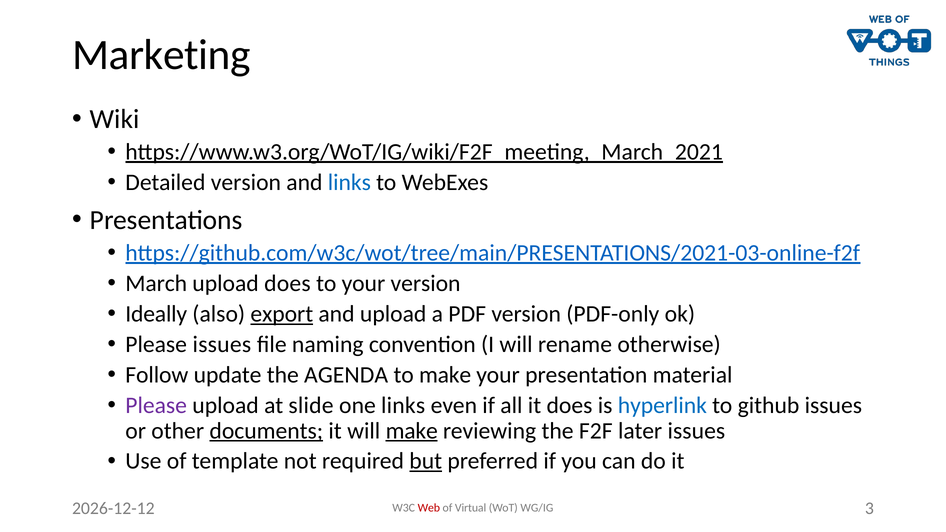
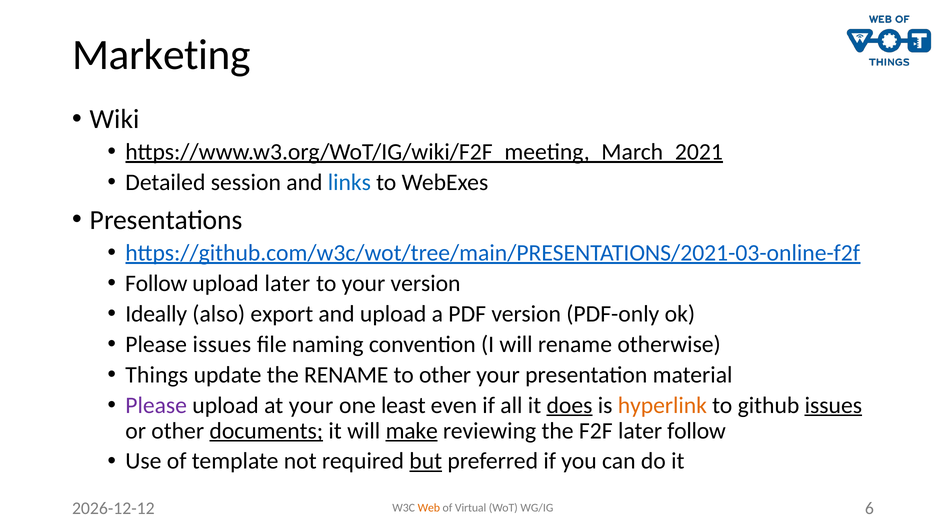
Detailed version: version -> session
March at (156, 284): March -> Follow
upload does: does -> later
export underline: present -> none
Follow: Follow -> Things
the AGENDA: AGENDA -> RENAME
to make: make -> other
at slide: slide -> your
one links: links -> least
does at (569, 405) underline: none -> present
hyperlink colour: blue -> orange
issues at (833, 405) underline: none -> present
later issues: issues -> follow
Web colour: red -> orange
3: 3 -> 6
